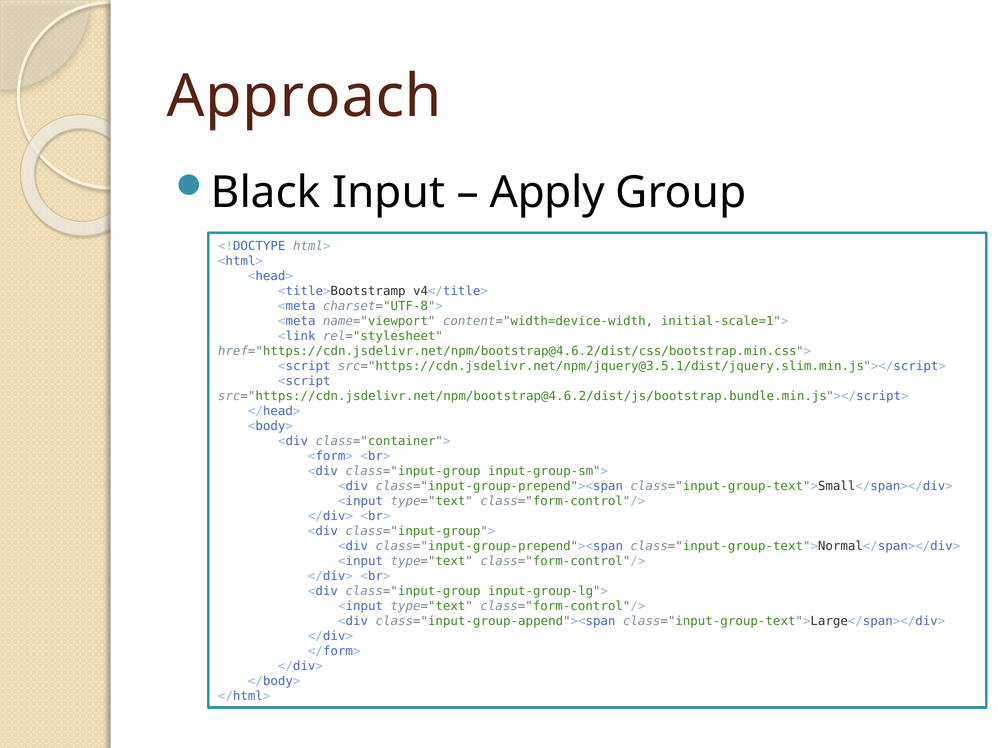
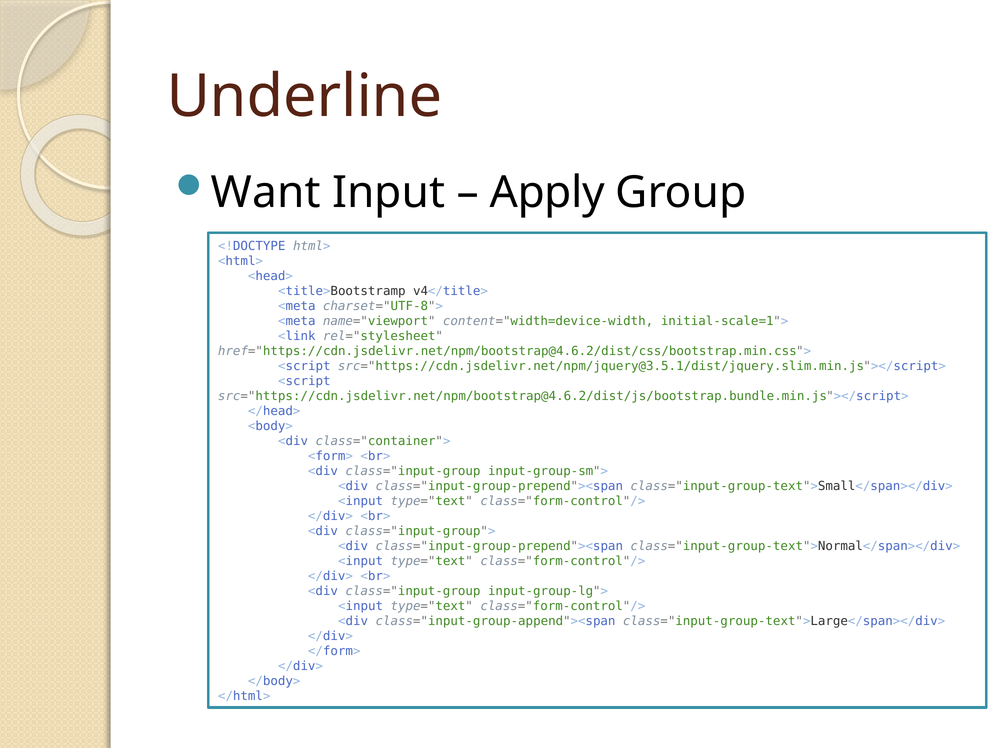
Approach: Approach -> Underline
Black: Black -> Want
